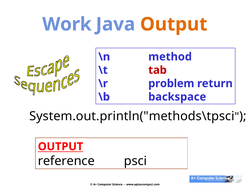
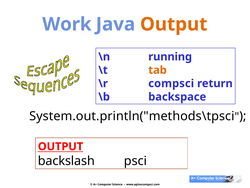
method: method -> running
tab colour: red -> orange
problem: problem -> compsci
reference: reference -> backslash
